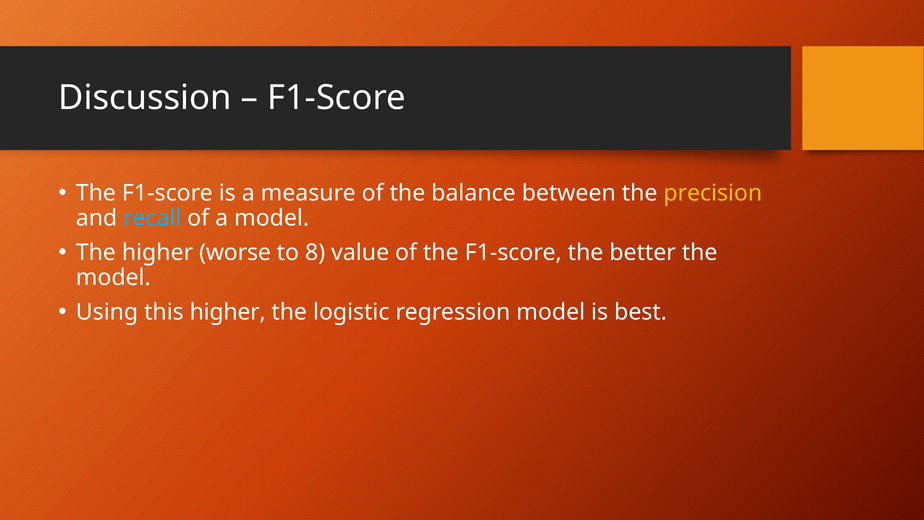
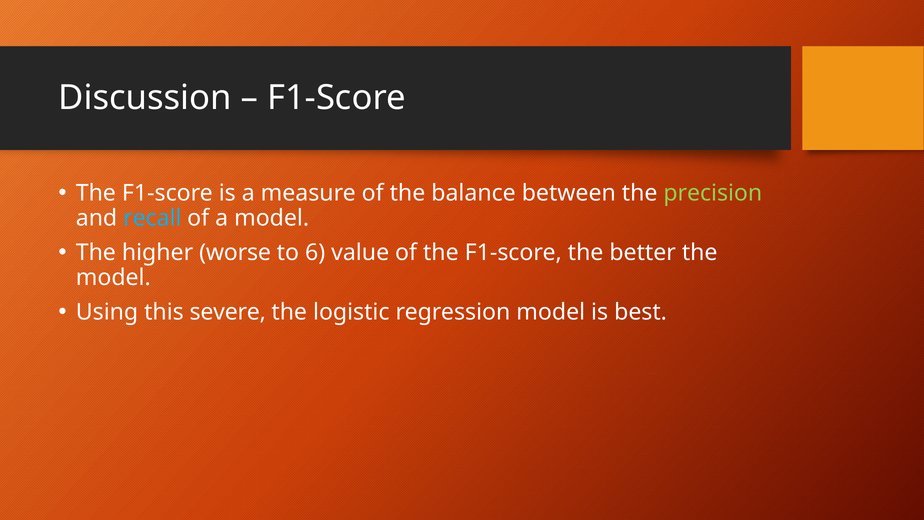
precision colour: yellow -> light green
8: 8 -> 6
this higher: higher -> severe
